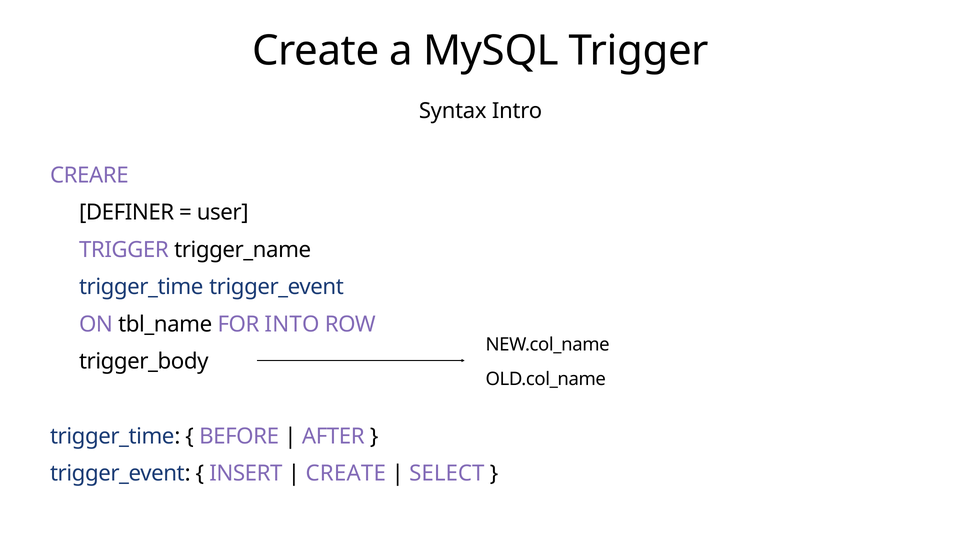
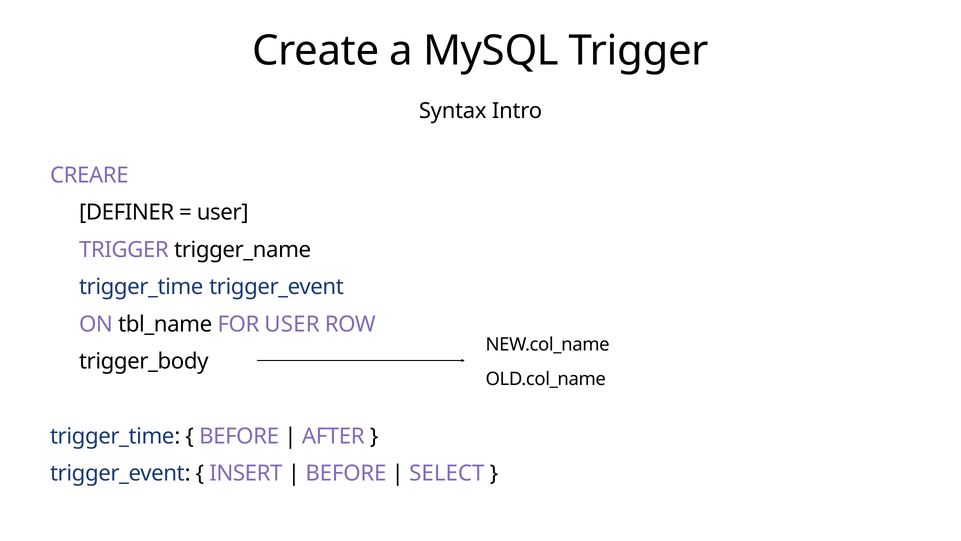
FOR INTO: INTO -> USER
CREATE at (346, 473): CREATE -> BEFORE
